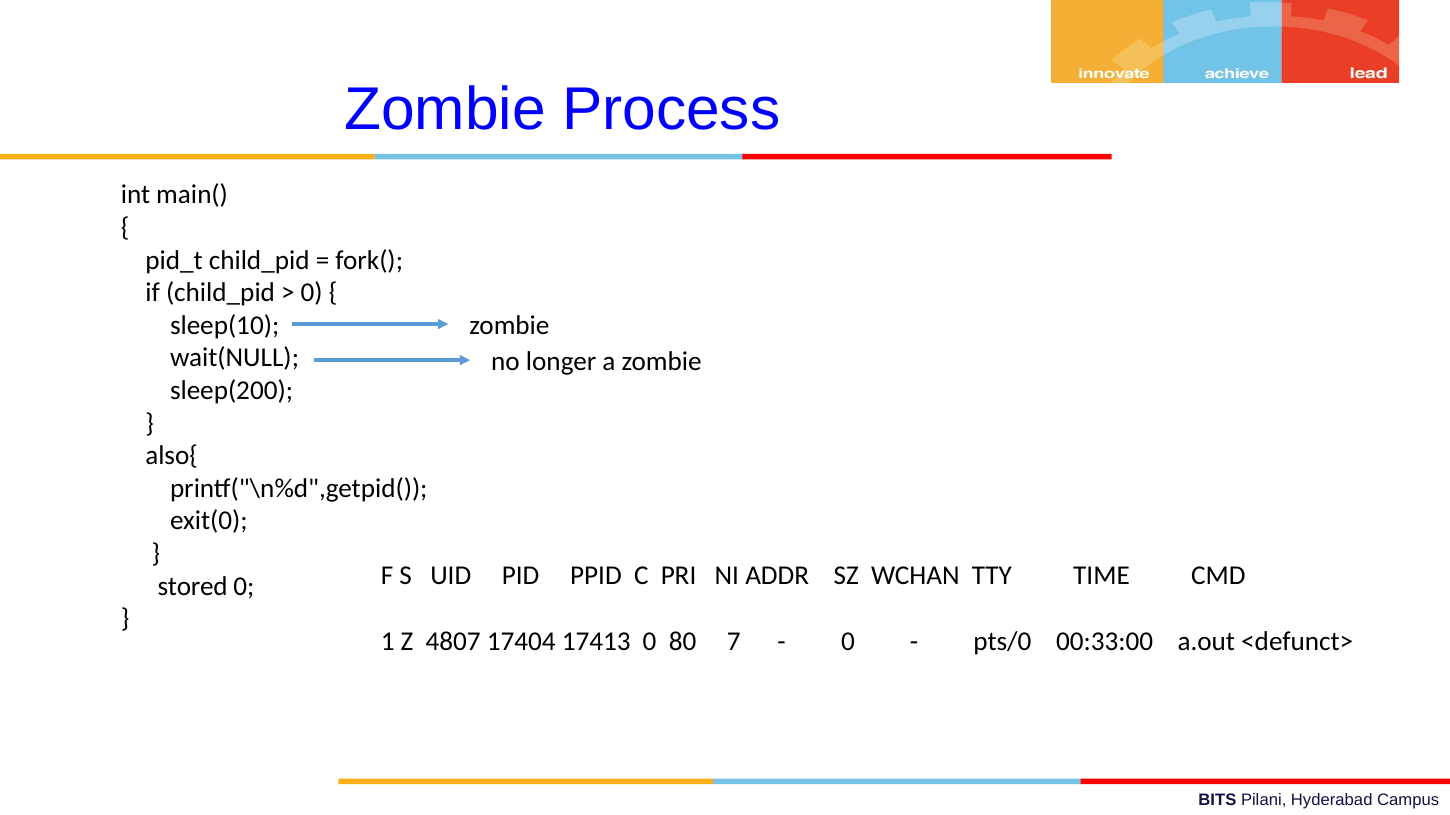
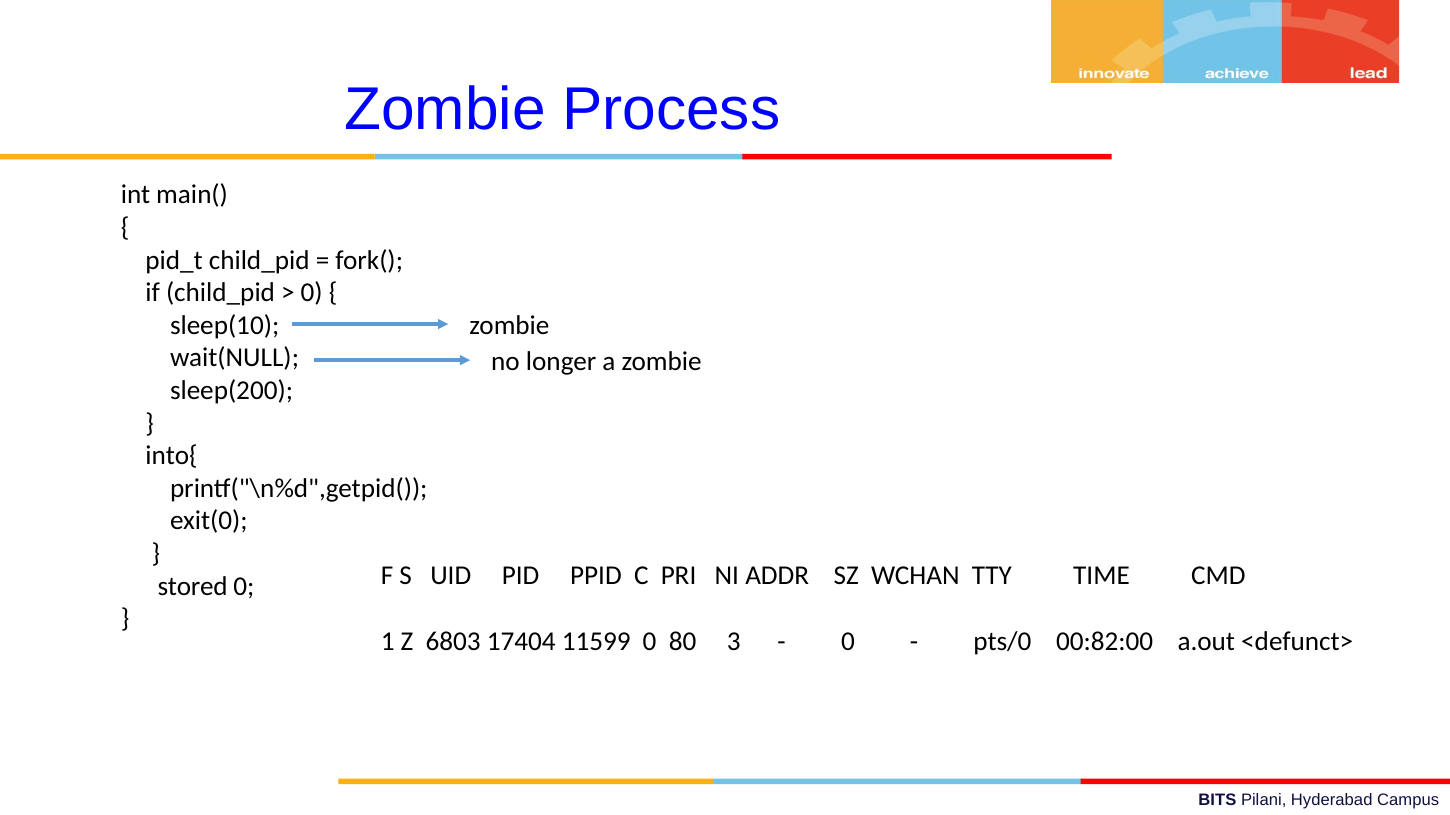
also{: also{ -> into{
4807: 4807 -> 6803
17413: 17413 -> 11599
7: 7 -> 3
00:33:00: 00:33:00 -> 00:82:00
